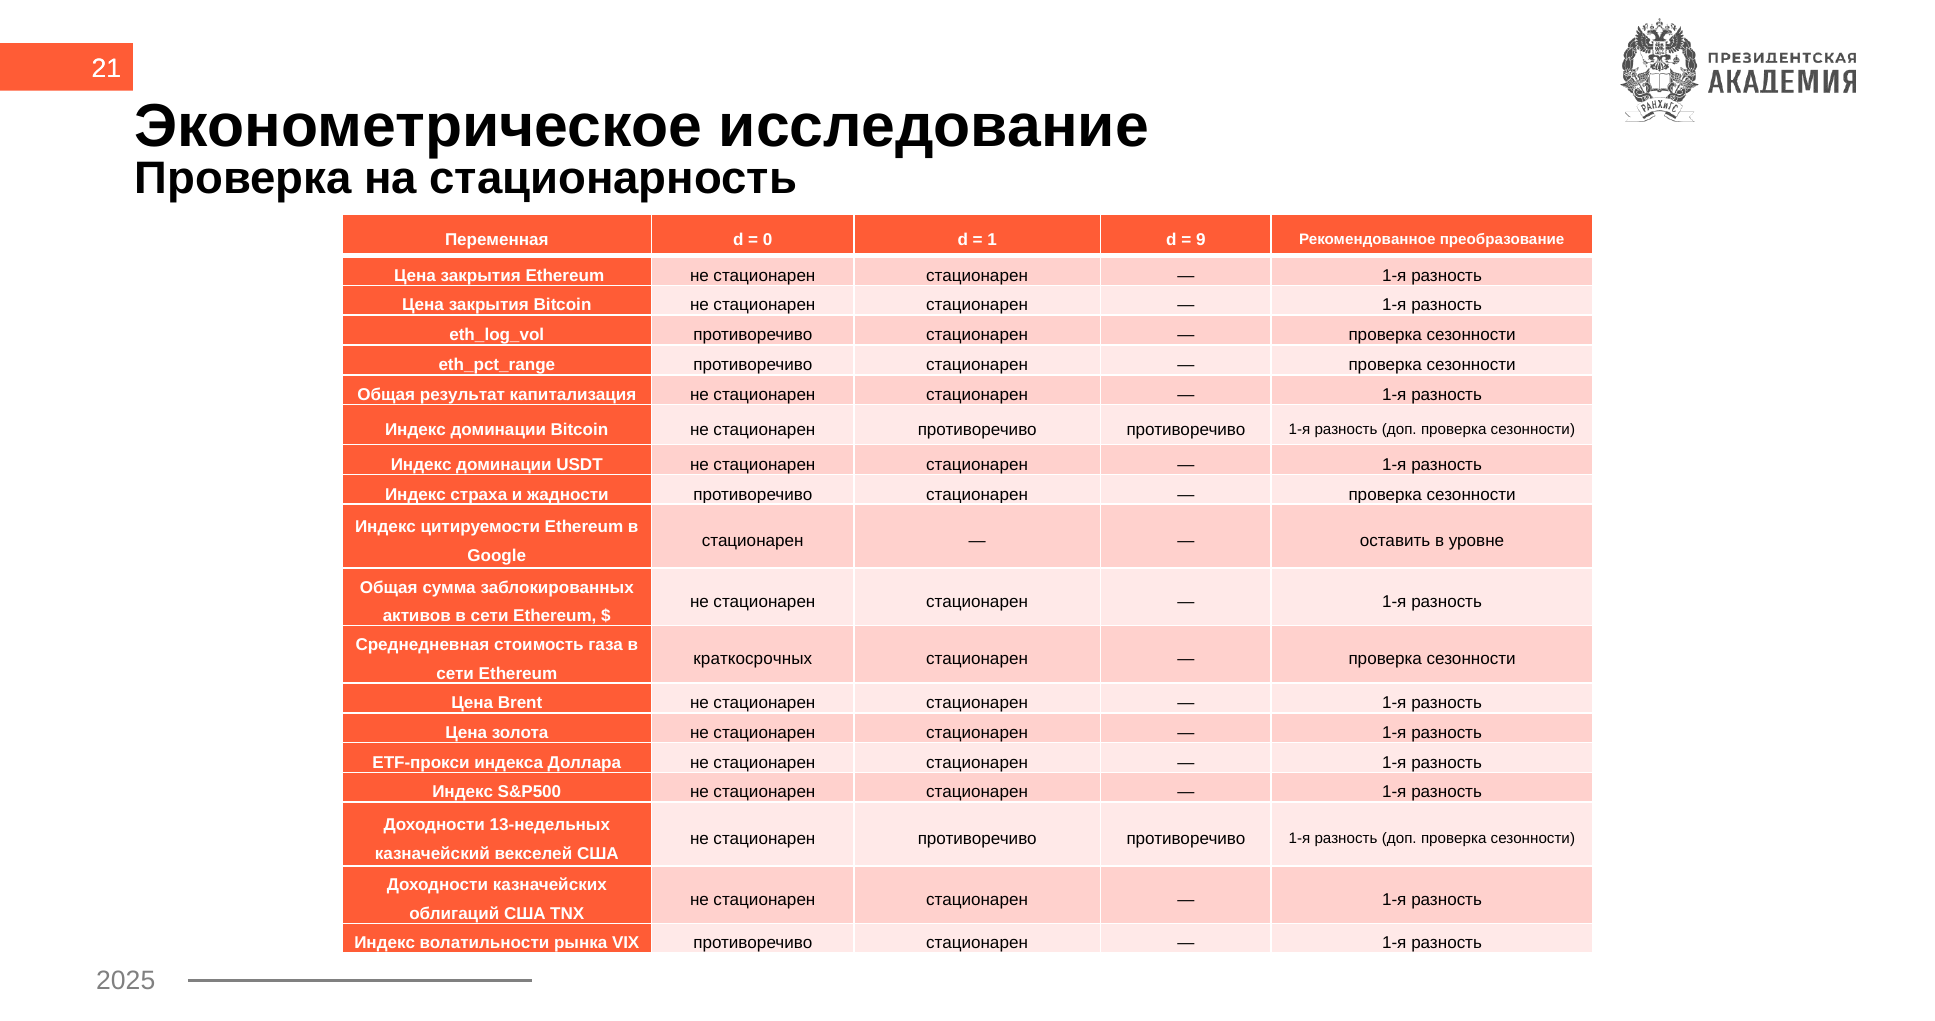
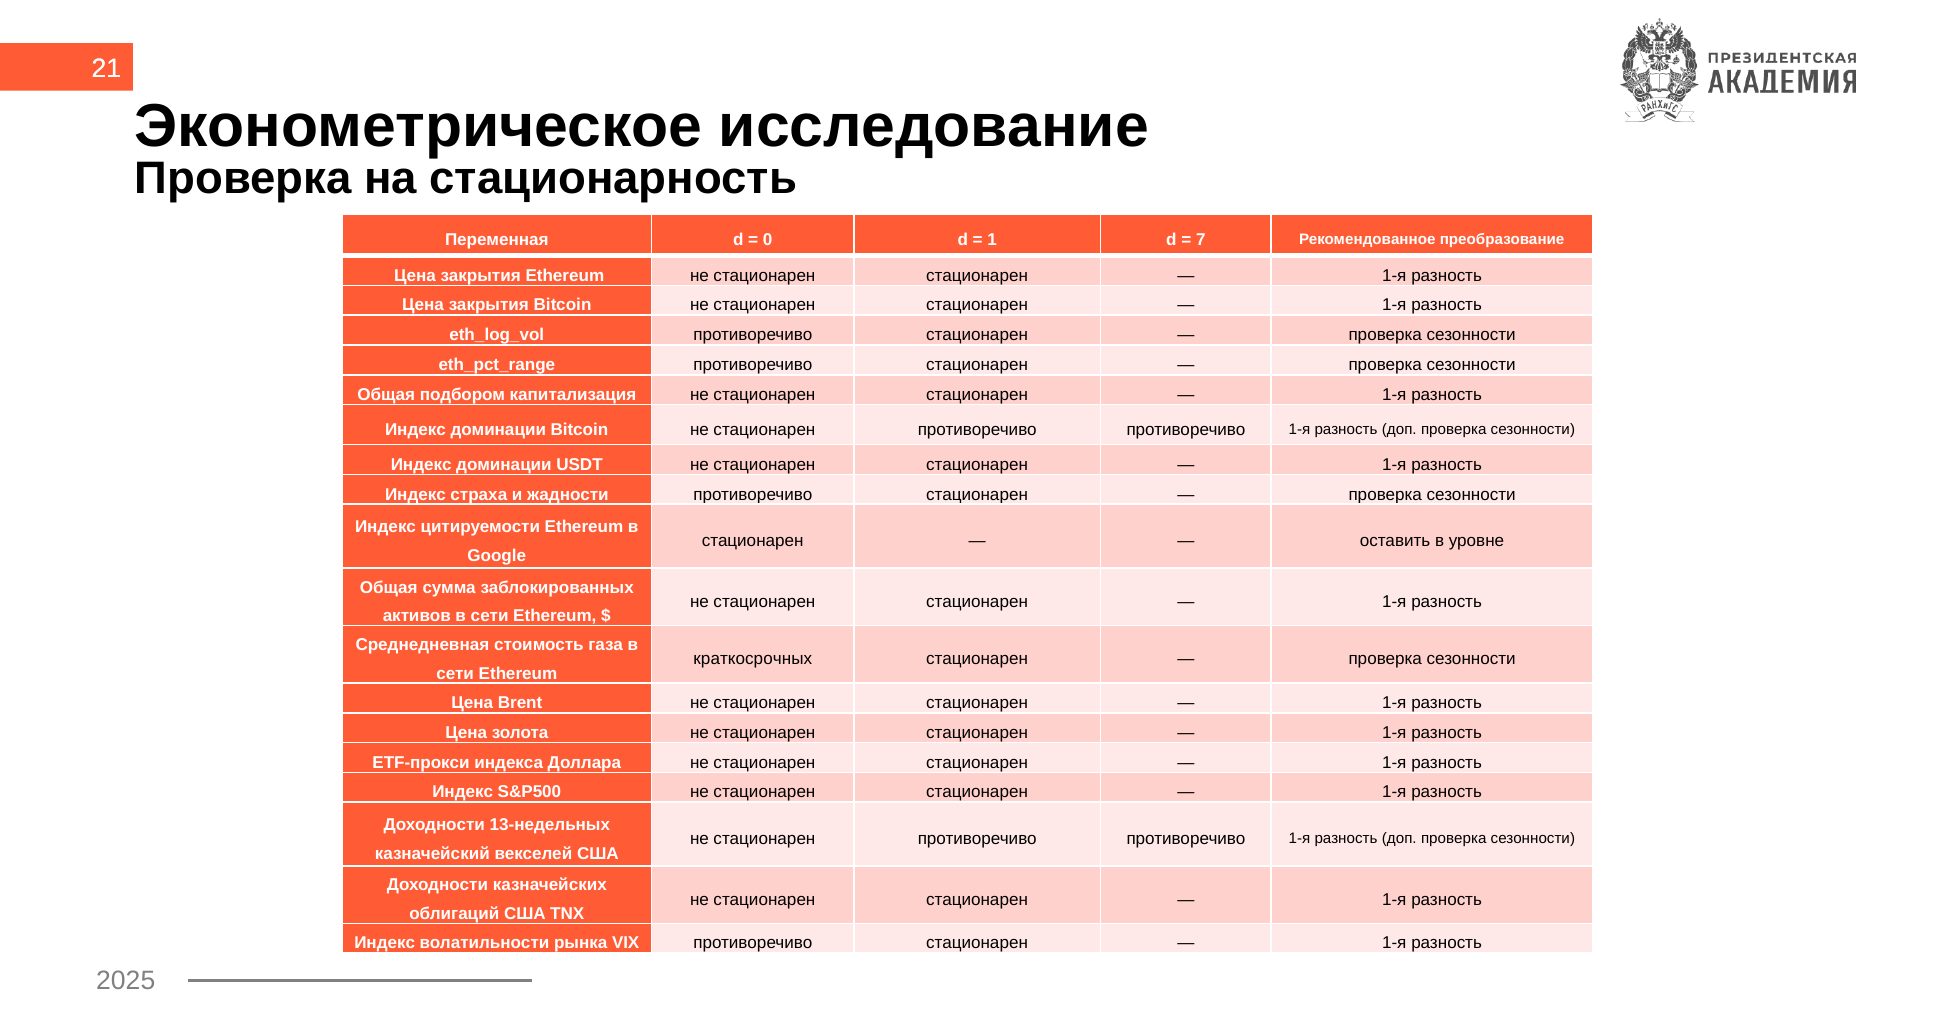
9: 9 -> 7
результат: результат -> подбором
